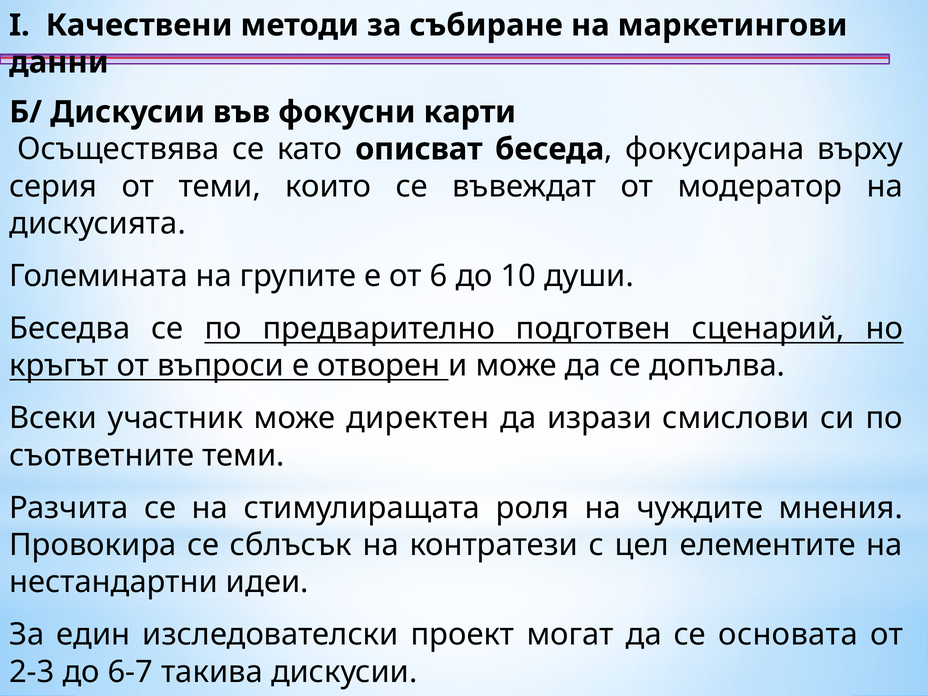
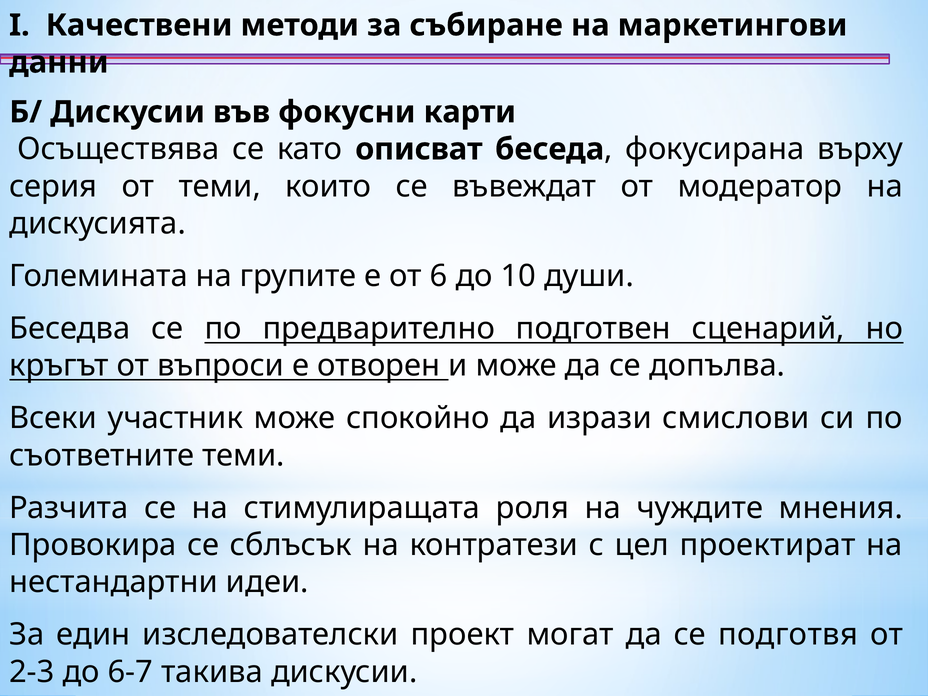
директен: директен -> спокойно
елементите: елементите -> проектират
основата: основата -> подготвя
